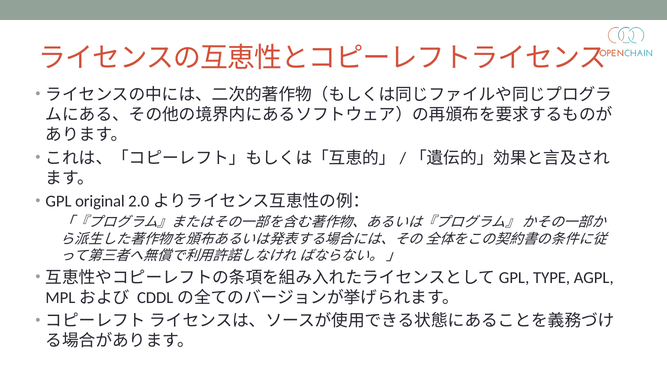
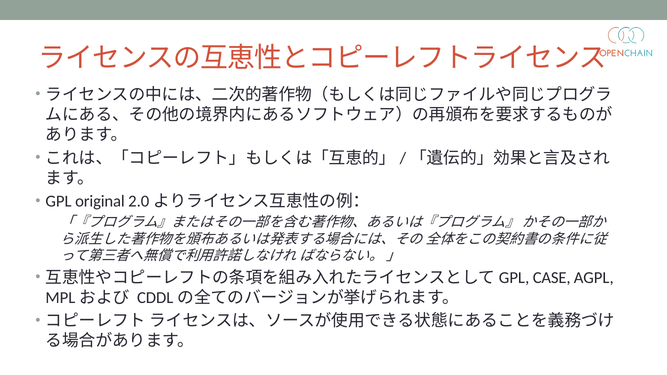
TYPE: TYPE -> CASE
